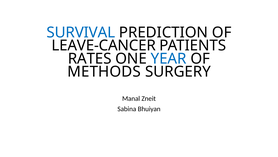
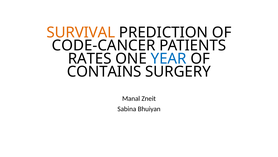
SURVIVAL colour: blue -> orange
LEAVE-CANCER: LEAVE-CANCER -> CODE-CANCER
METHODS: METHODS -> CONTAINS
